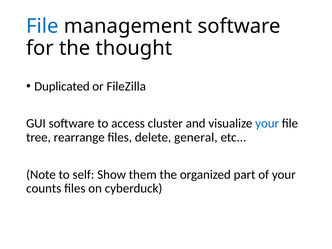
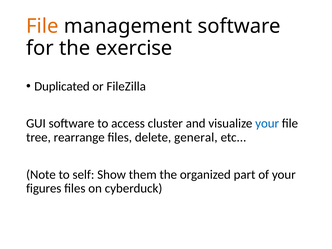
File at (42, 26) colour: blue -> orange
thought: thought -> exercise
counts: counts -> figures
